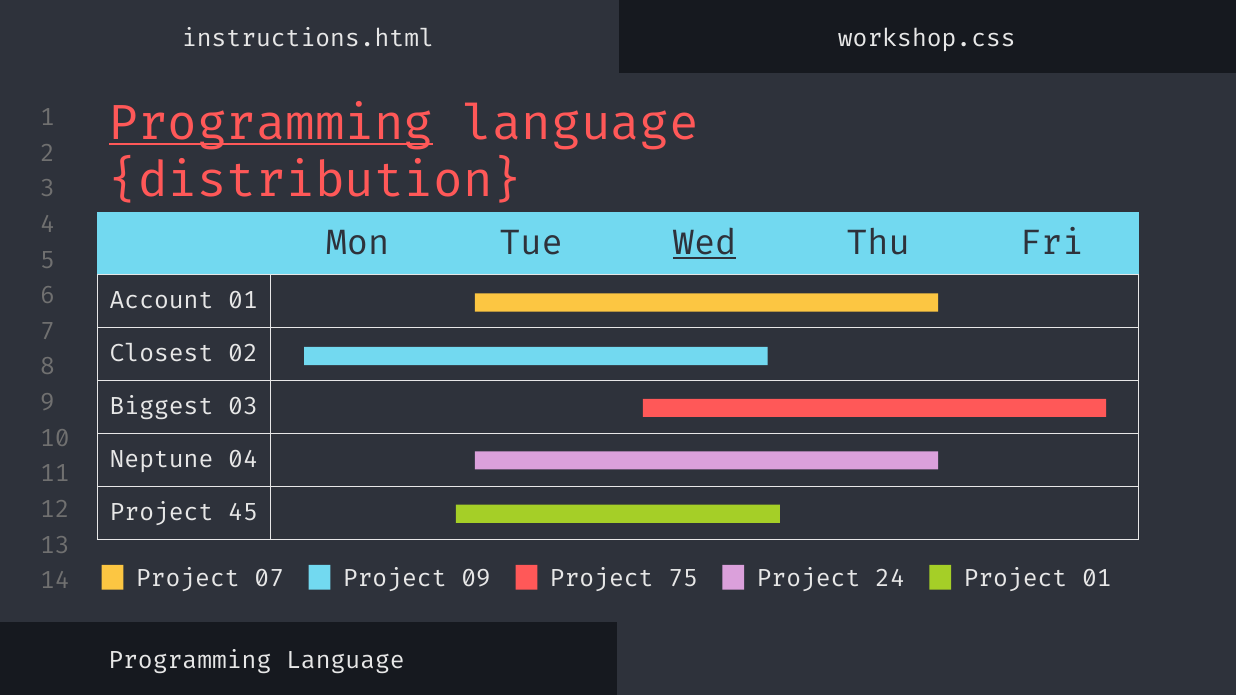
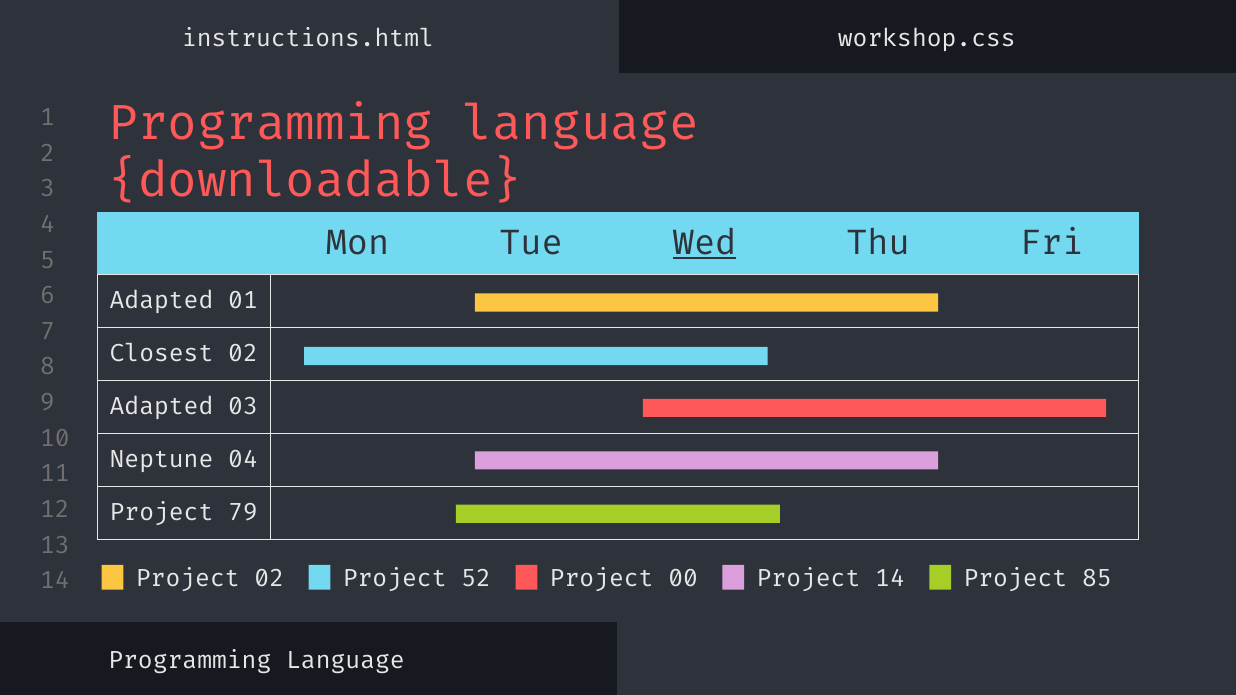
Programming at (271, 123) underline: present -> none
distribution: distribution -> downloadable
Account at (161, 300): Account -> Adapted
Biggest at (161, 407): Biggest -> Adapted
45: 45 -> 79
Project 07: 07 -> 02
09: 09 -> 52
75: 75 -> 00
Project 24: 24 -> 14
Project 01: 01 -> 85
